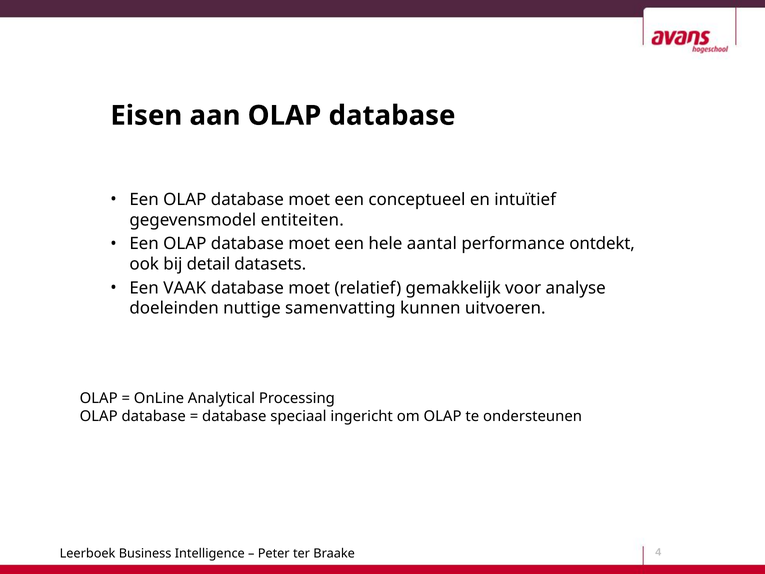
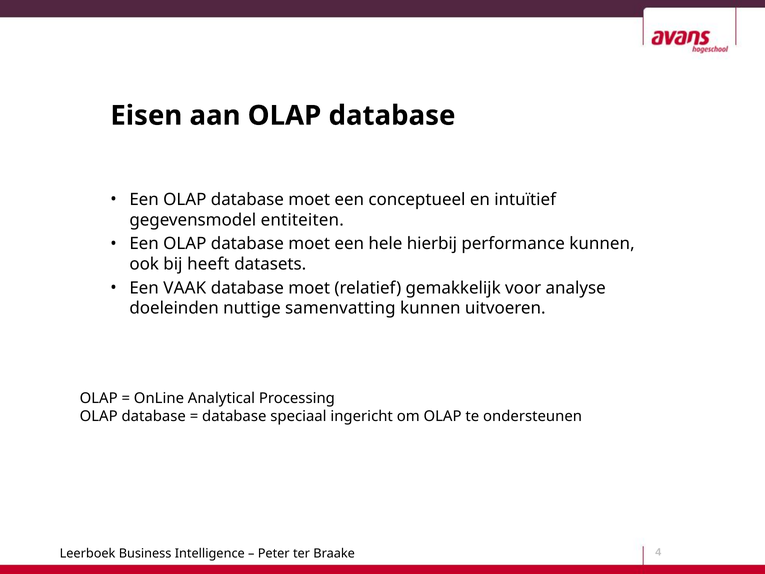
aantal: aantal -> hierbij
performance ontdekt: ontdekt -> kunnen
detail: detail -> heeft
